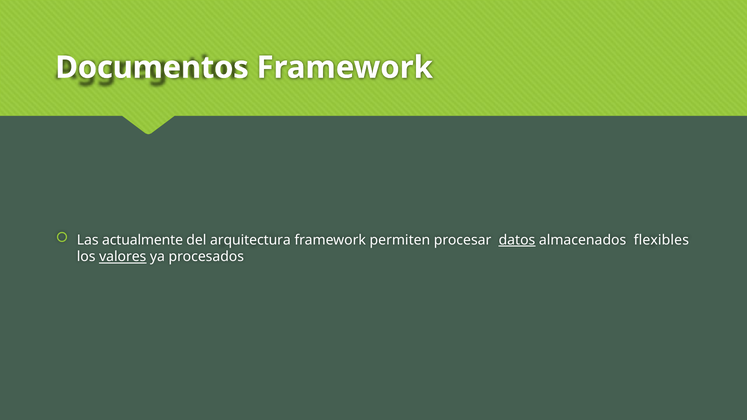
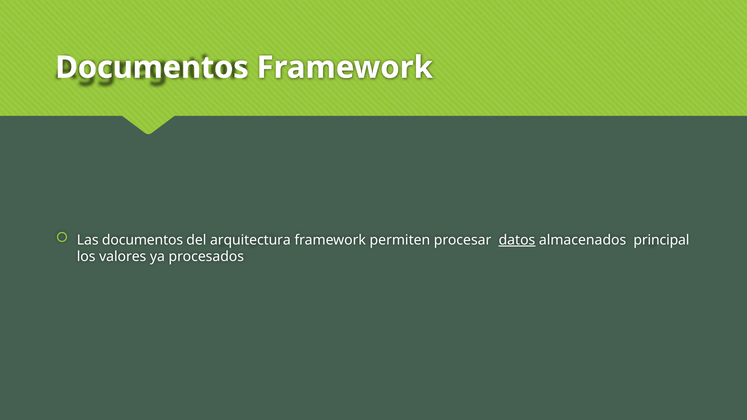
Las actualmente: actualmente -> documentos
flexibles: flexibles -> principal
valores underline: present -> none
